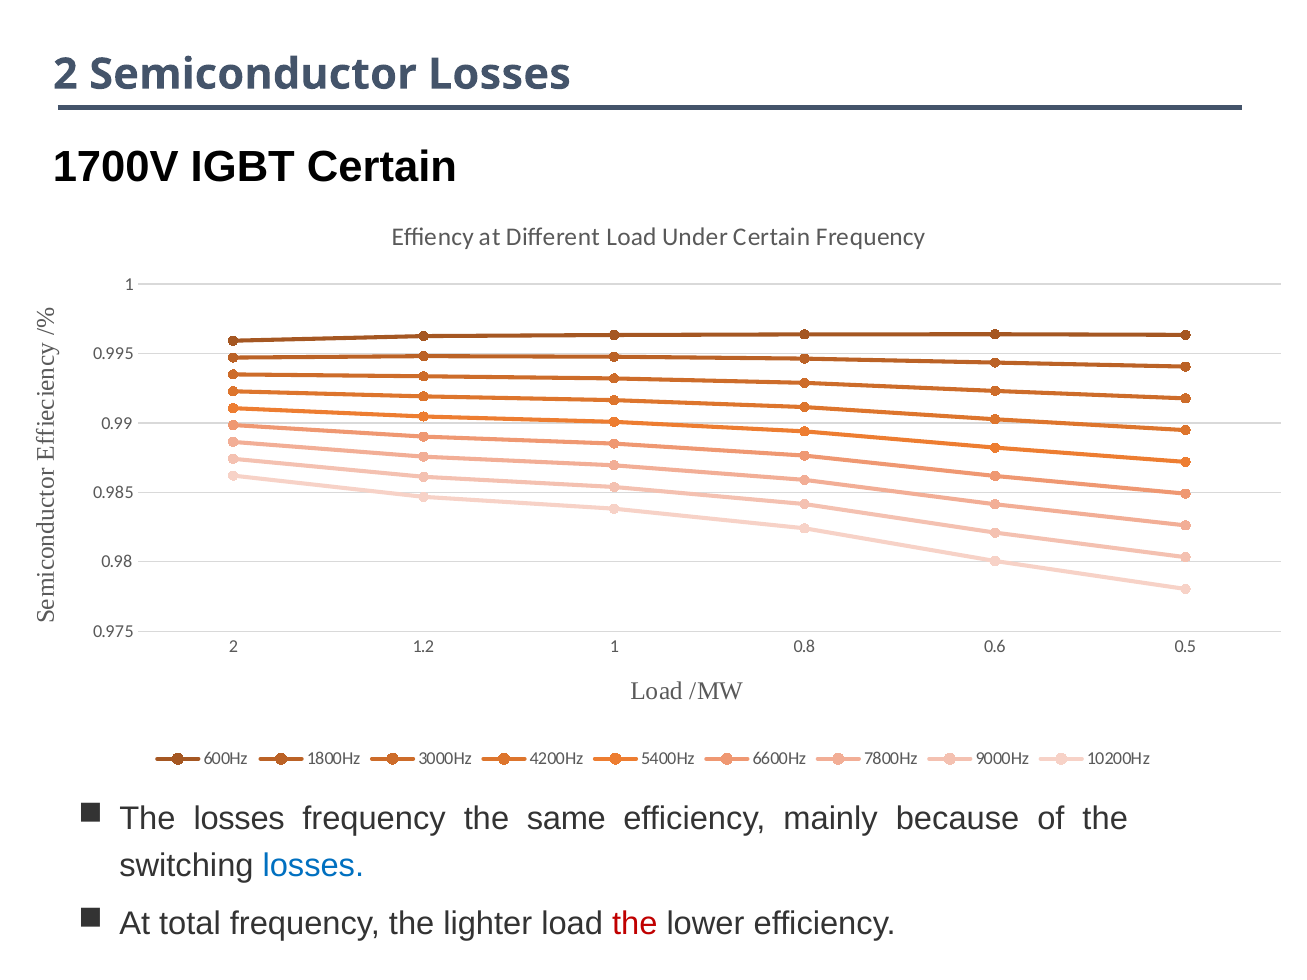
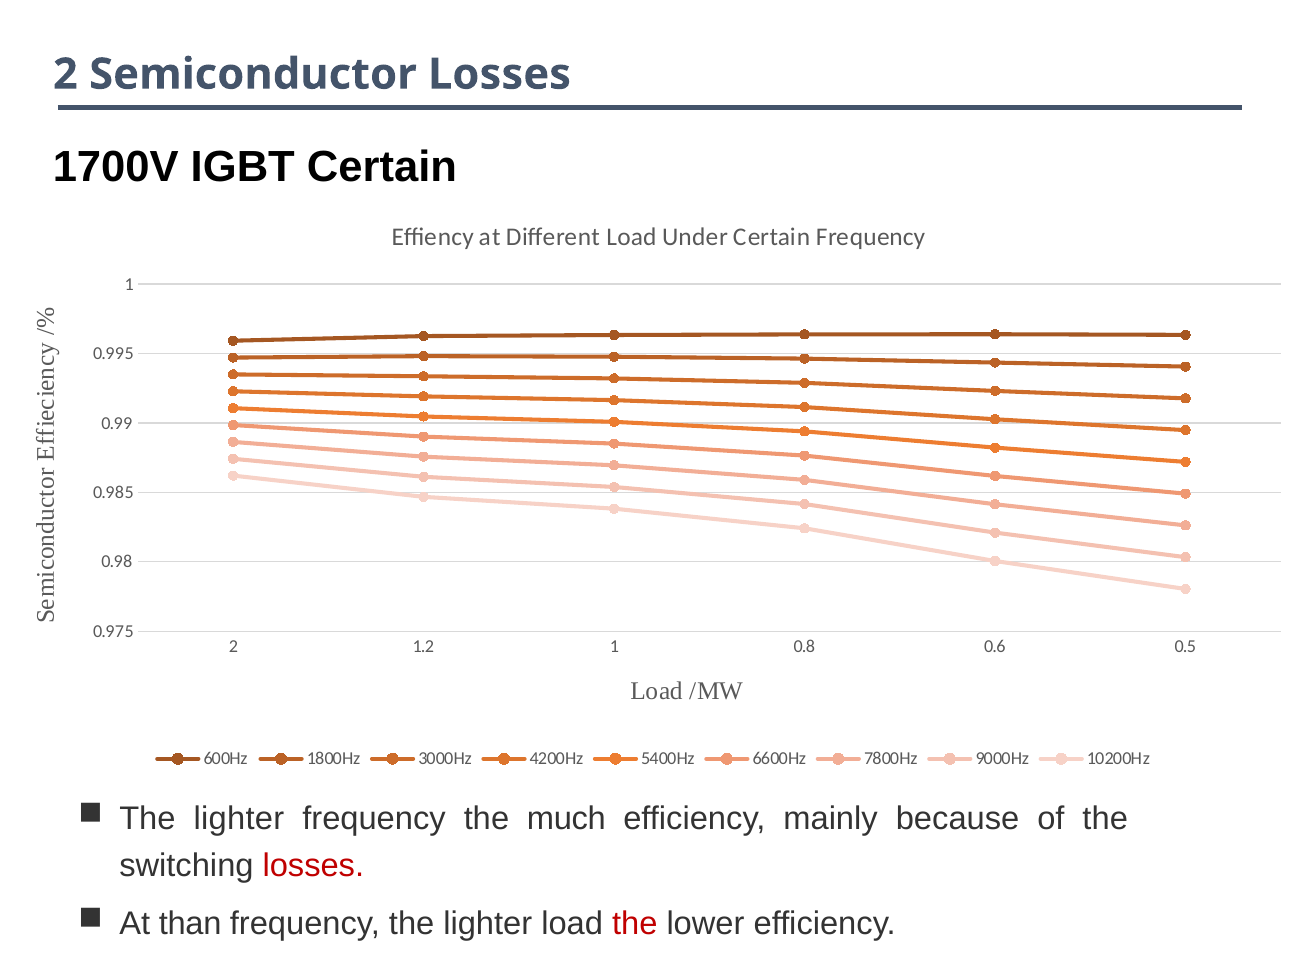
losses at (239, 819): losses -> lighter
same: same -> much
losses at (313, 866) colour: blue -> red
total: total -> than
